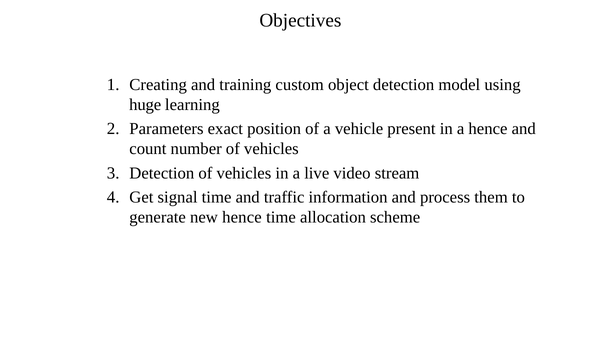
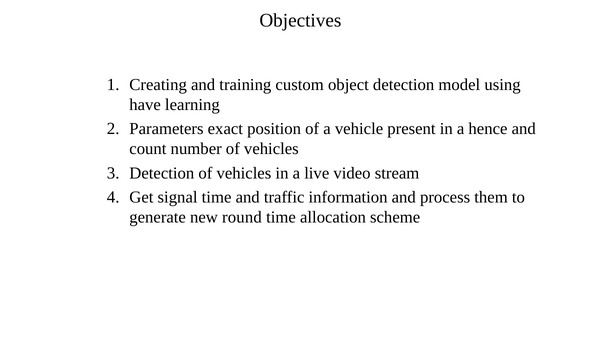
huge: huge -> have
new hence: hence -> round
